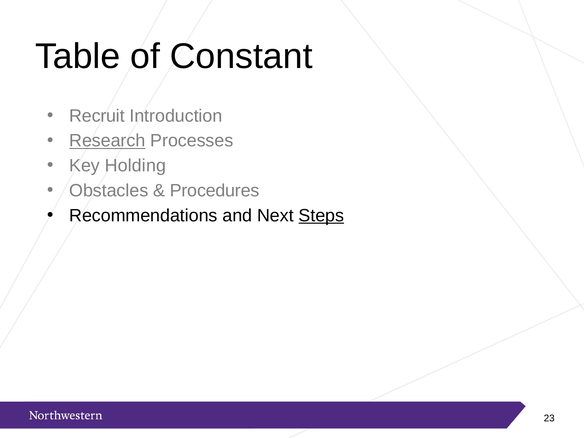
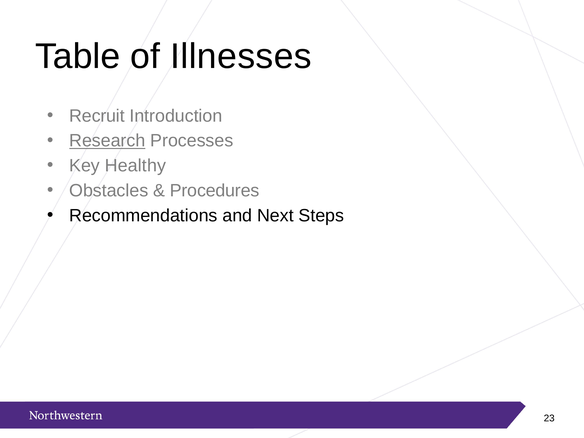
Constant: Constant -> Illnesses
Holding: Holding -> Healthy
Steps underline: present -> none
